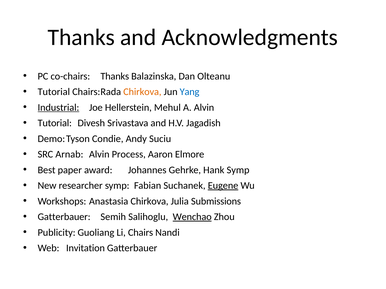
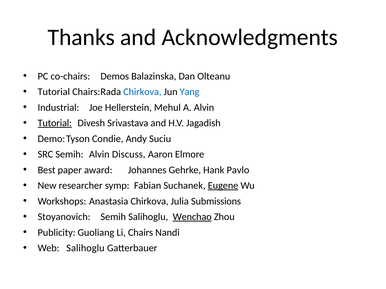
co-chairs Thanks: Thanks -> Demos
Chirkova at (142, 92) colour: orange -> blue
Industrial underline: present -> none
Tutorial at (55, 123) underline: none -> present
SRC Arnab: Arnab -> Semih
Process: Process -> Discuss
Hank Symp: Symp -> Pavlo
Gatterbauer at (64, 217): Gatterbauer -> Stoyanovich
Web Invitation: Invitation -> Salihoglu
